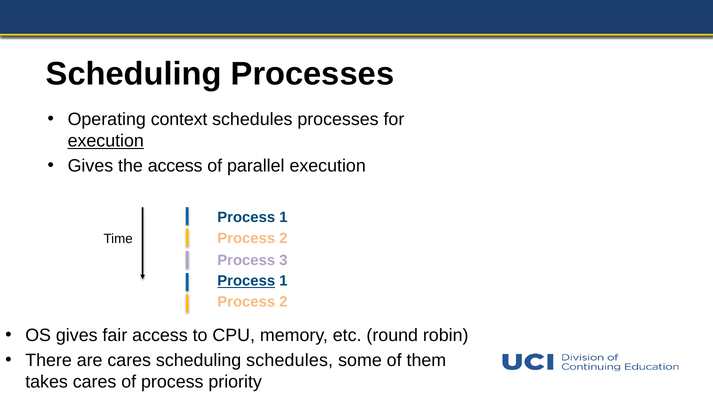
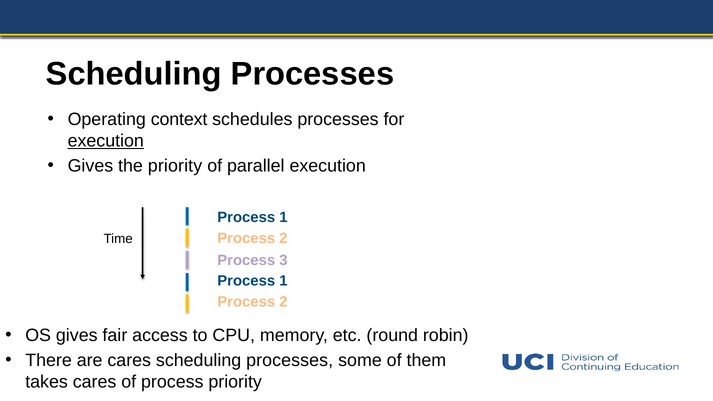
the access: access -> priority
Process at (246, 281) underline: present -> none
schedules at (290, 360): schedules -> processes
